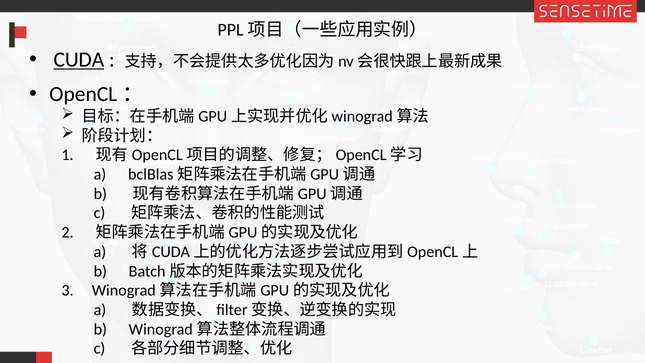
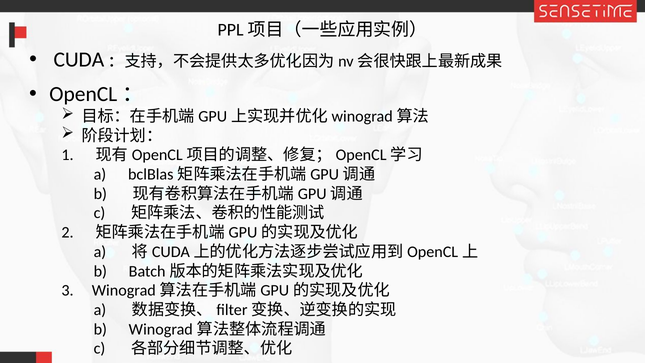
CUDA underline: present -> none
